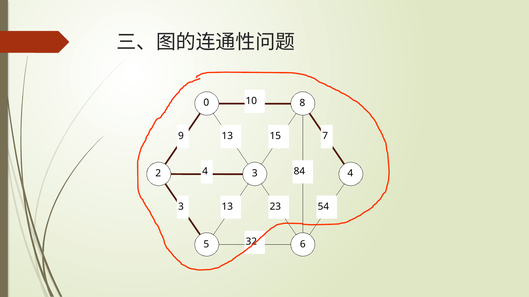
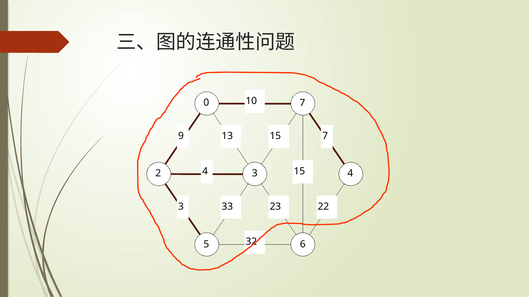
0 8: 8 -> 7
4 84: 84 -> 15
3 13: 13 -> 33
54: 54 -> 22
